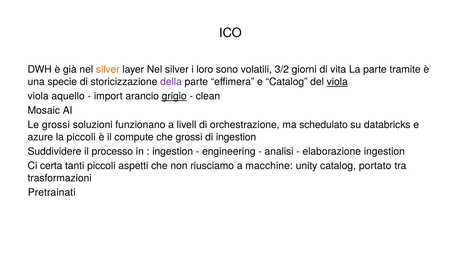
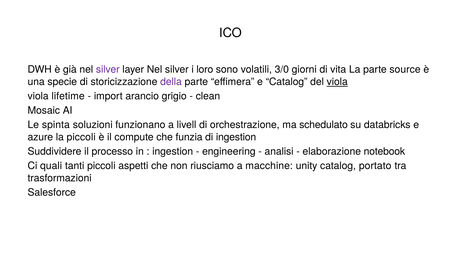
silver at (108, 70) colour: orange -> purple
3/2: 3/2 -> 3/0
tramite: tramite -> source
aquello: aquello -> lifetime
grigio underline: present -> none
Le grossi: grossi -> spinta
che grossi: grossi -> funzia
elaborazione ingestion: ingestion -> notebook
certa: certa -> quali
Pretrainati: Pretrainati -> Salesforce
